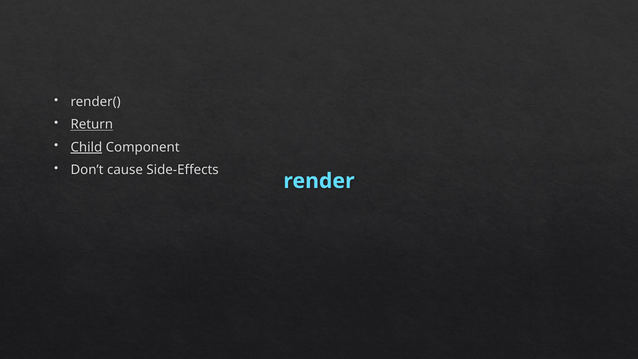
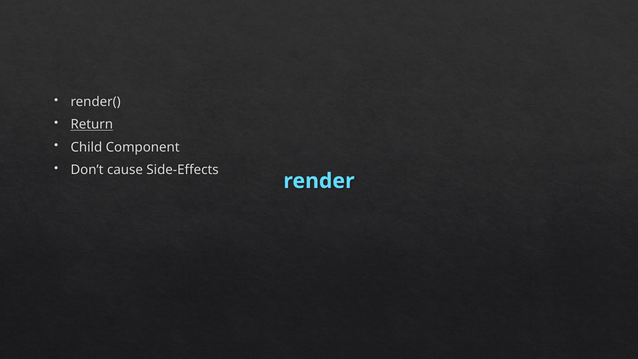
Child underline: present -> none
